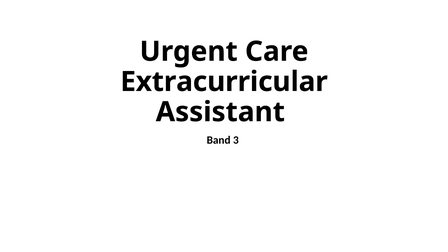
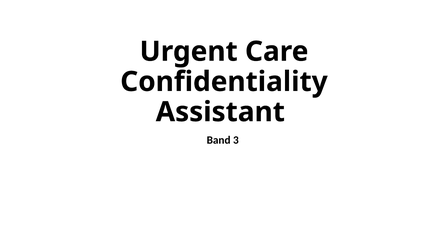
Extracurricular: Extracurricular -> Confidentiality
